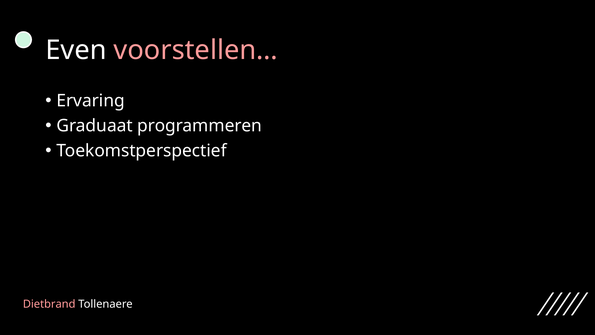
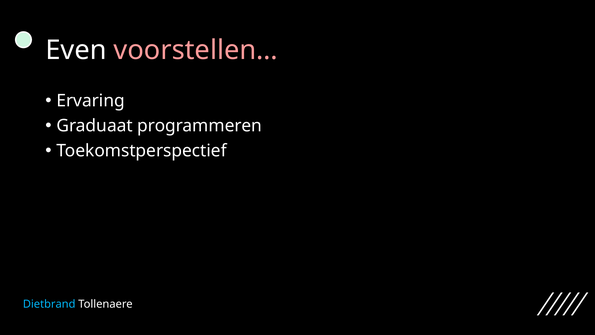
Dietbrand colour: pink -> light blue
